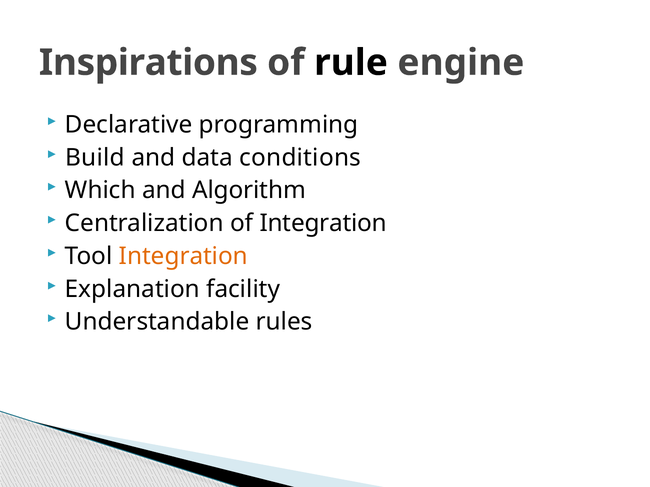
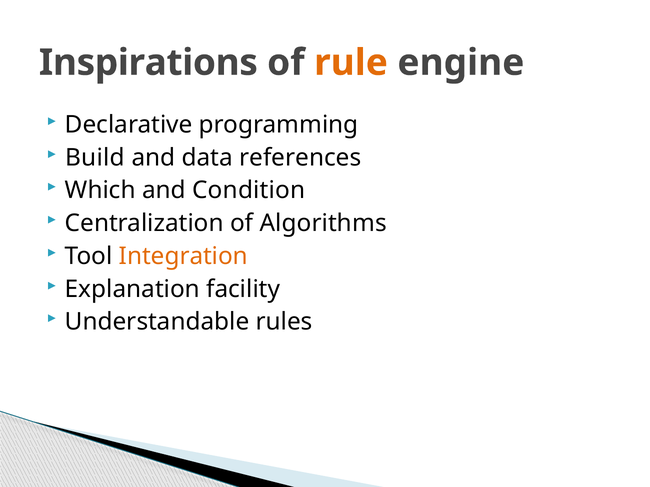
rule colour: black -> orange
conditions: conditions -> references
Algorithm: Algorithm -> Condition
of Integration: Integration -> Algorithms
